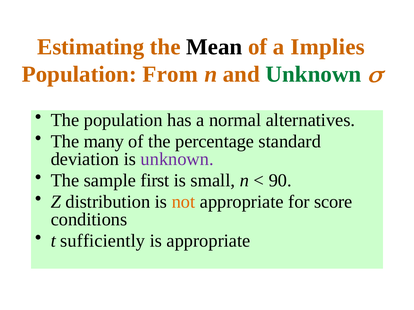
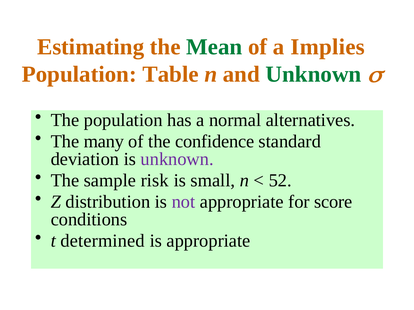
Mean colour: black -> green
From: From -> Table
percentage: percentage -> confidence
first: first -> risk
90: 90 -> 52
not colour: orange -> purple
sufficiently: sufficiently -> determined
